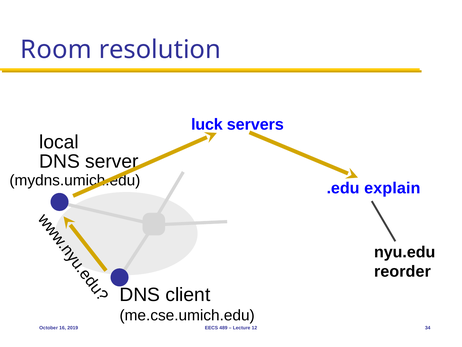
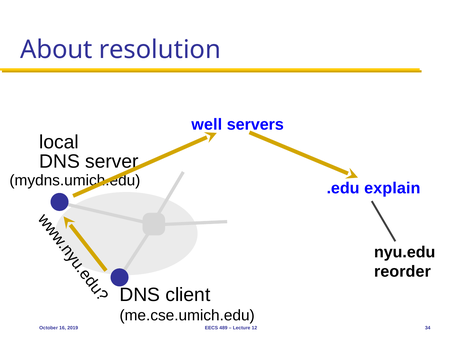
Room: Room -> About
luck: luck -> well
